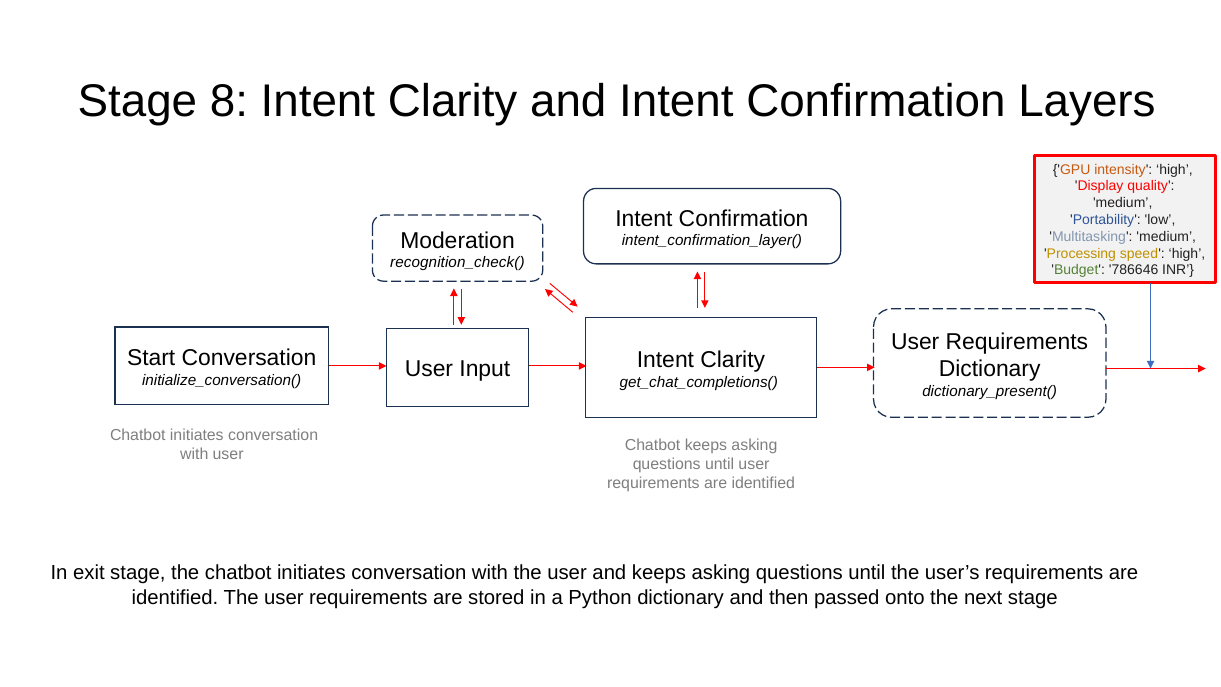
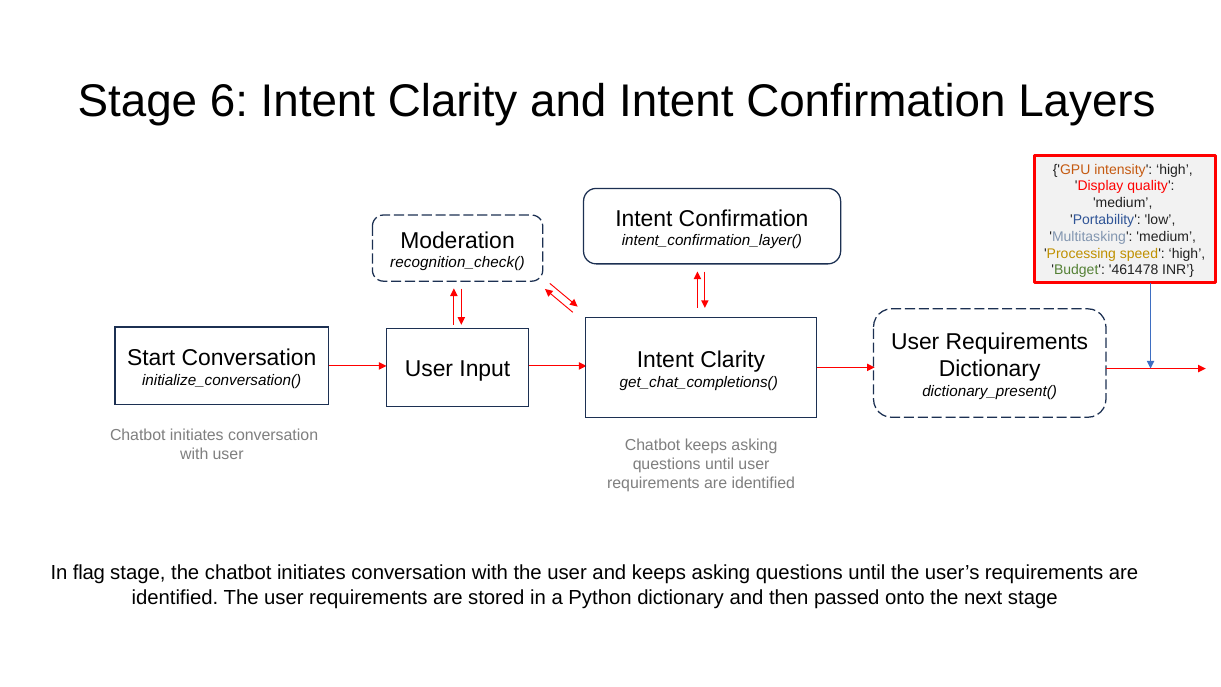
8: 8 -> 6
786646: 786646 -> 461478
exit: exit -> flag
